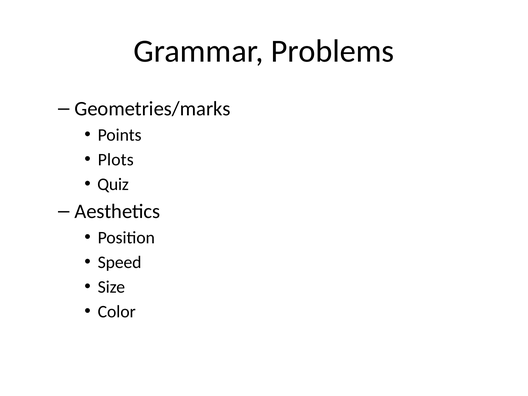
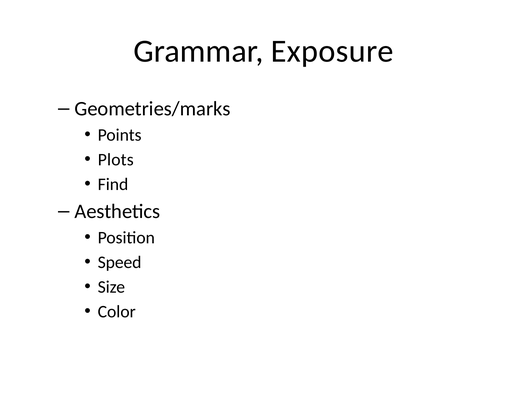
Problems: Problems -> Exposure
Quiz: Quiz -> Find
